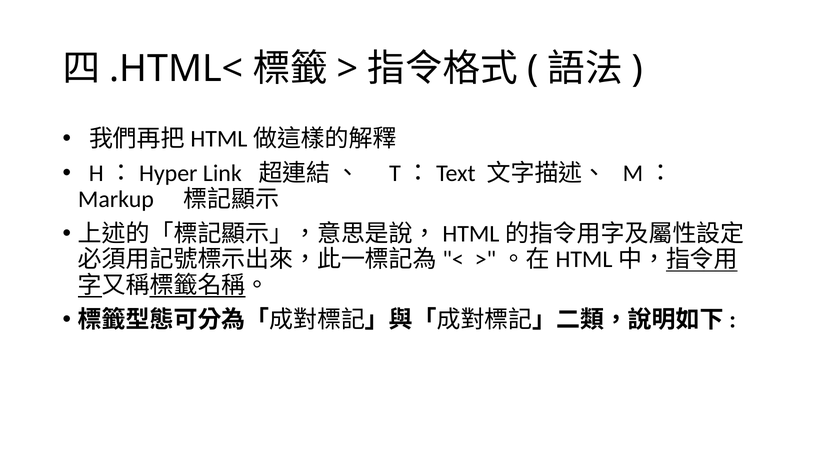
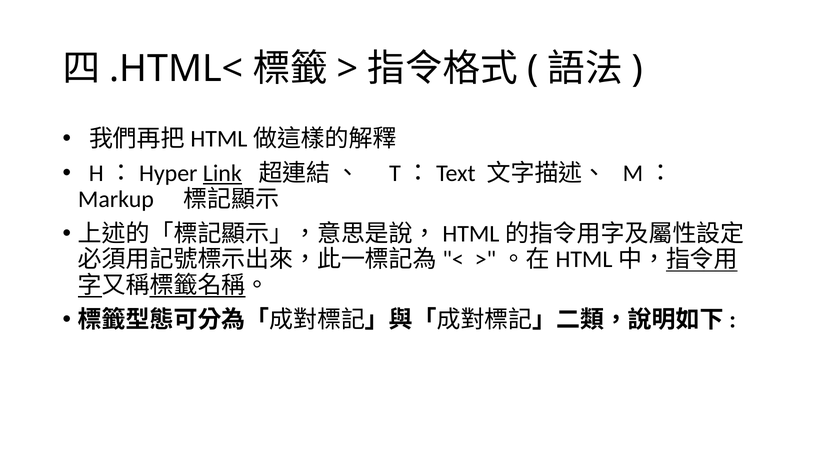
Link underline: none -> present
